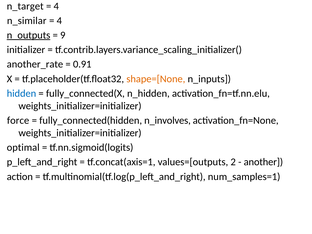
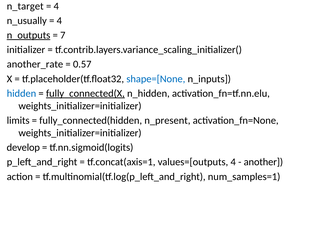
n_similar: n_similar -> n_usually
9: 9 -> 7
0.91: 0.91 -> 0.57
shape=[None colour: orange -> blue
fully_connected(X underline: none -> present
force: force -> limits
n_involves: n_involves -> n_present
optimal: optimal -> develop
values=[outputs 2: 2 -> 4
